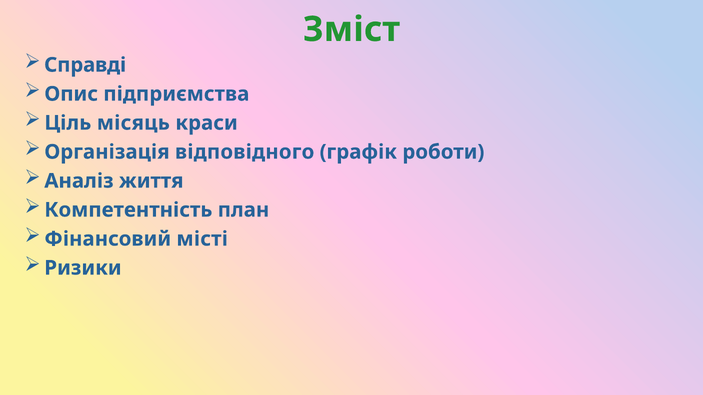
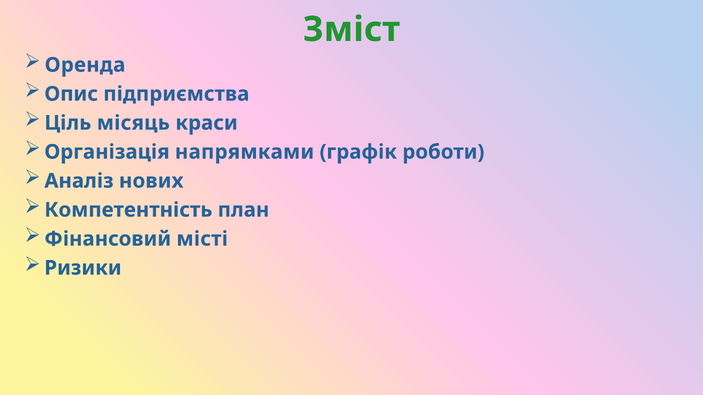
Справді: Справді -> Оренда
відповідного: відповідного -> напрямками
життя: життя -> нових
